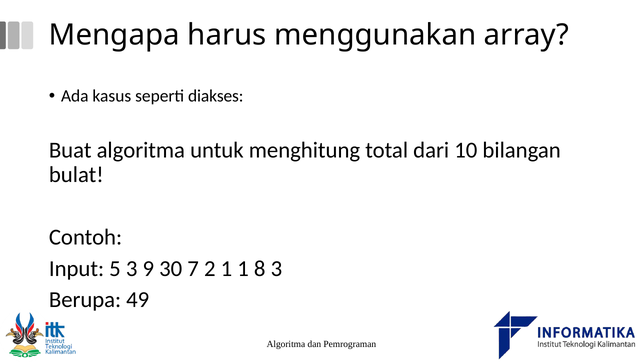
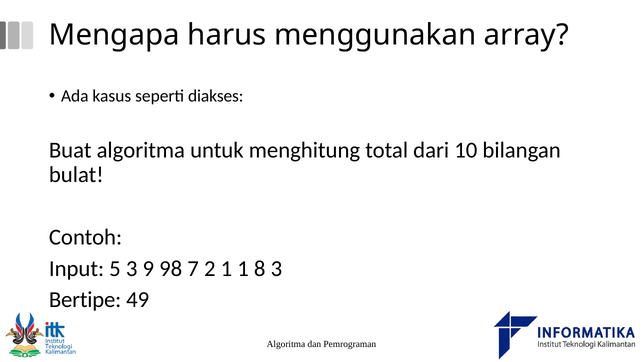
30: 30 -> 98
Berupa: Berupa -> Bertipe
